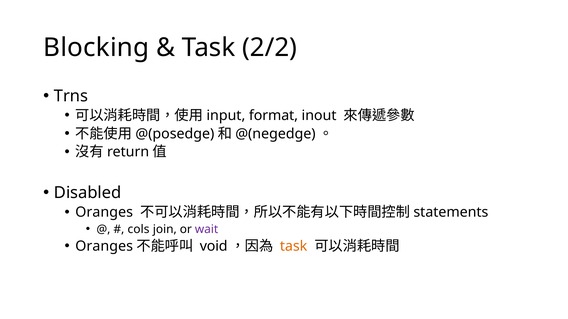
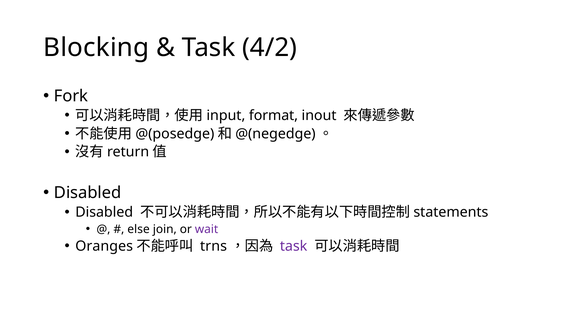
2/2: 2/2 -> 4/2
Trns: Trns -> Fork
Oranges at (104, 213): Oranges -> Disabled
cols: cols -> else
void: void -> trns
task at (294, 247) colour: orange -> purple
